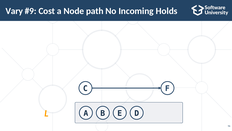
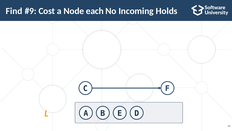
Vary: Vary -> Find
path: path -> each
